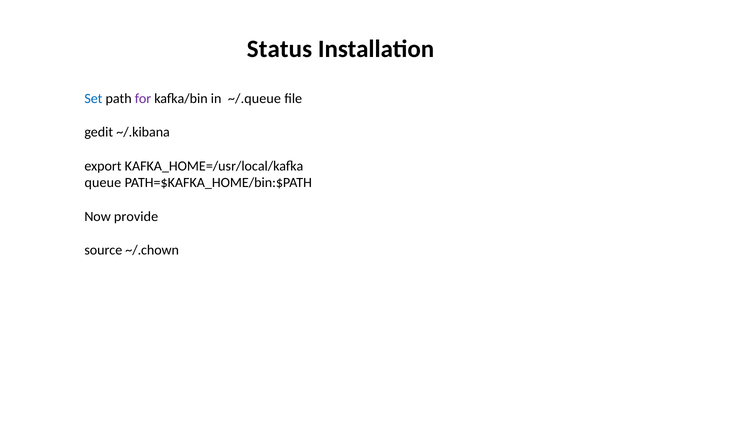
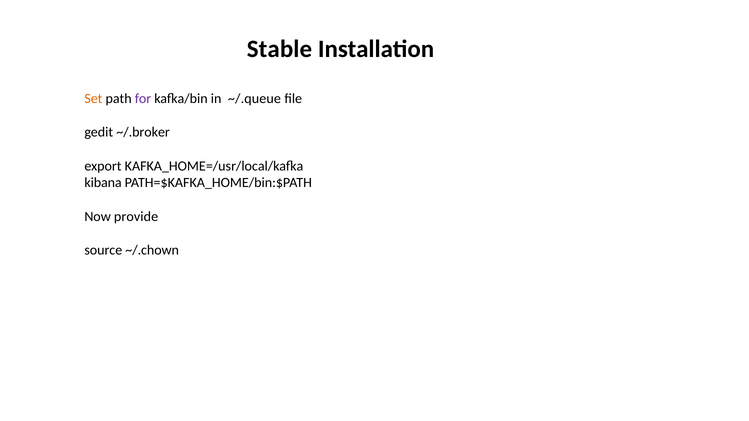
Status: Status -> Stable
Set colour: blue -> orange
~/.kibana: ~/.kibana -> ~/.broker
queue: queue -> kibana
